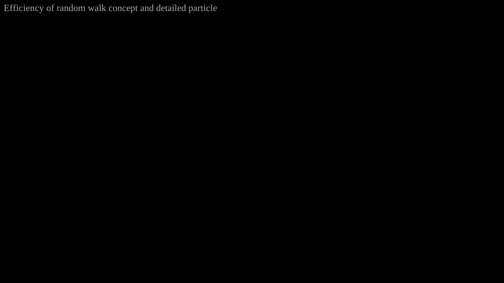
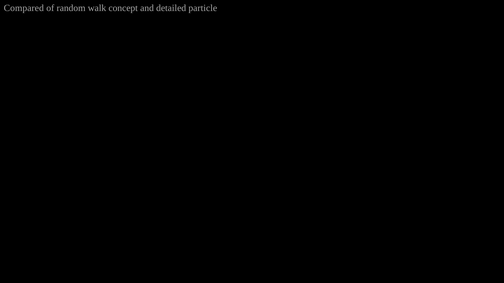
Efficiency: Efficiency -> Compared
